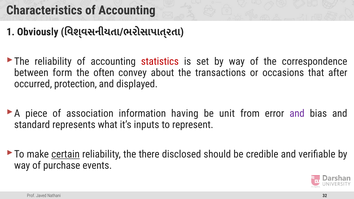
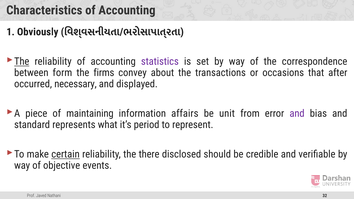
The at (22, 62) underline: none -> present
statistics colour: red -> purple
often: often -> firms
protection: protection -> necessary
association: association -> maintaining
having: having -> affairs
inputs: inputs -> period
purchase: purchase -> objective
